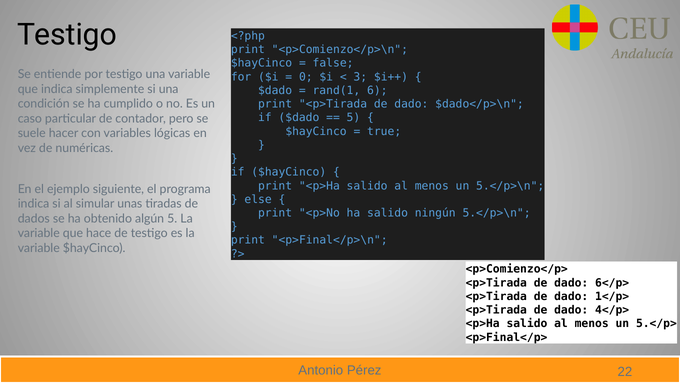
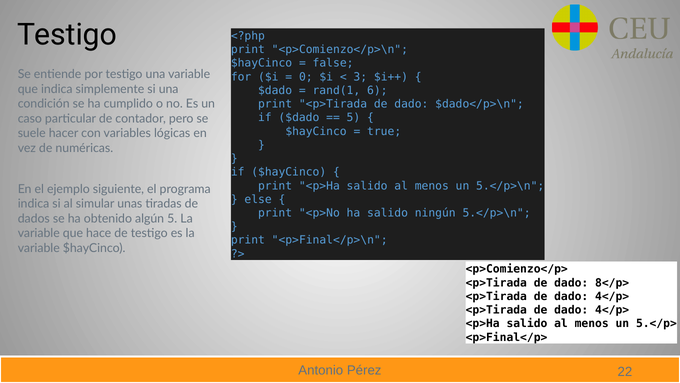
6</p>: 6</p> -> 8</p>
1</p> at (612, 296): 1</p> -> 4</p>
